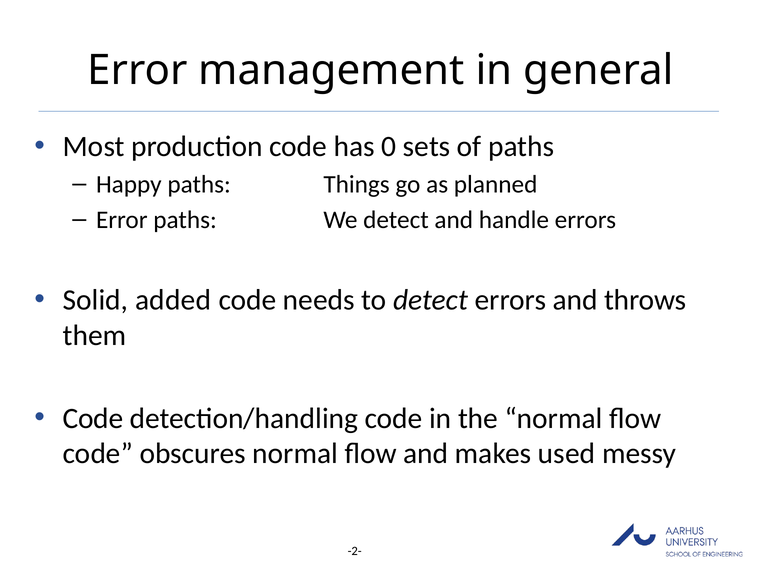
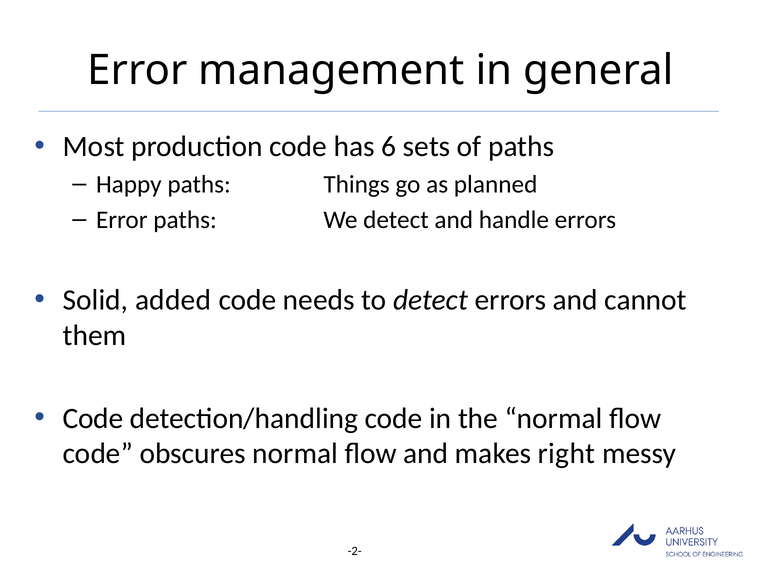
0: 0 -> 6
throws: throws -> cannot
used: used -> right
